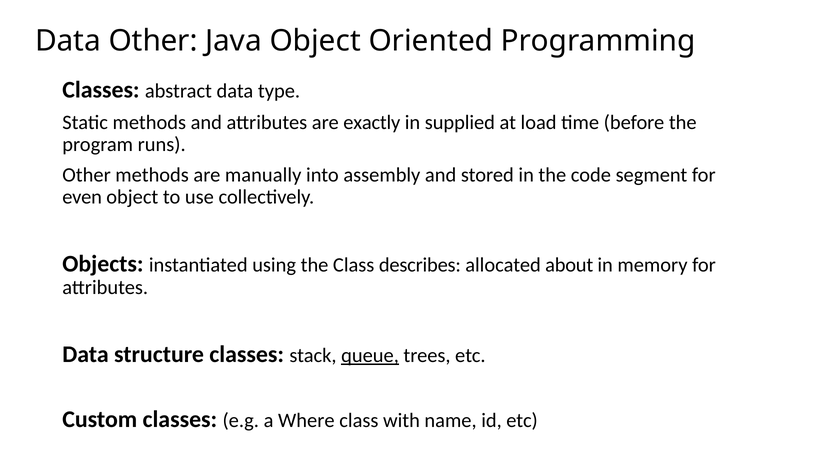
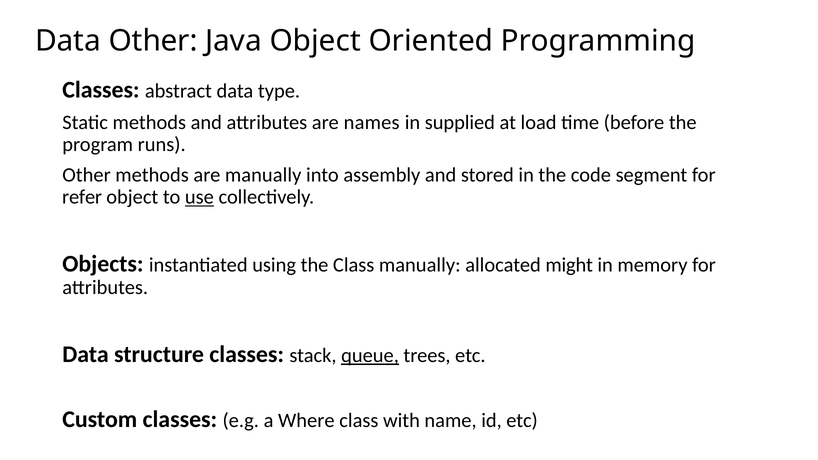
exactly: exactly -> names
even: even -> refer
use underline: none -> present
Class describes: describes -> manually
about: about -> might
